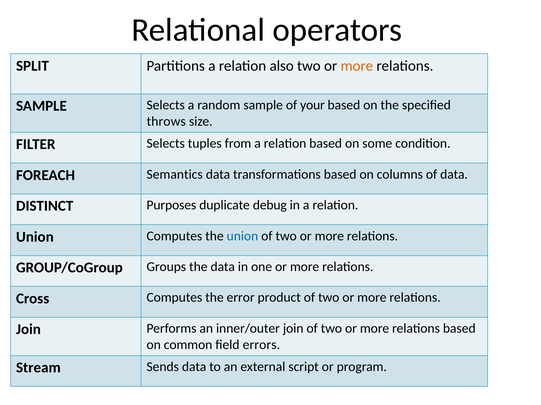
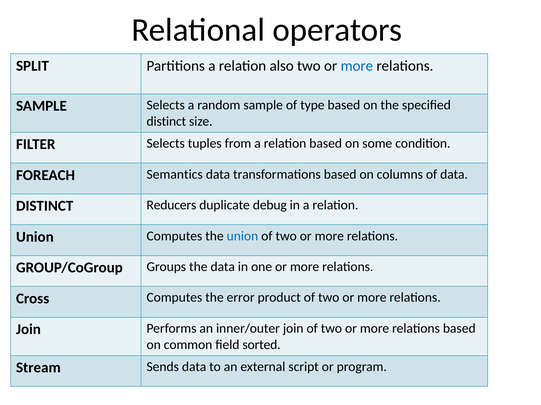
more at (357, 66) colour: orange -> blue
your: your -> type
throws at (166, 122): throws -> distinct
Purposes: Purposes -> Reducers
errors: errors -> sorted
